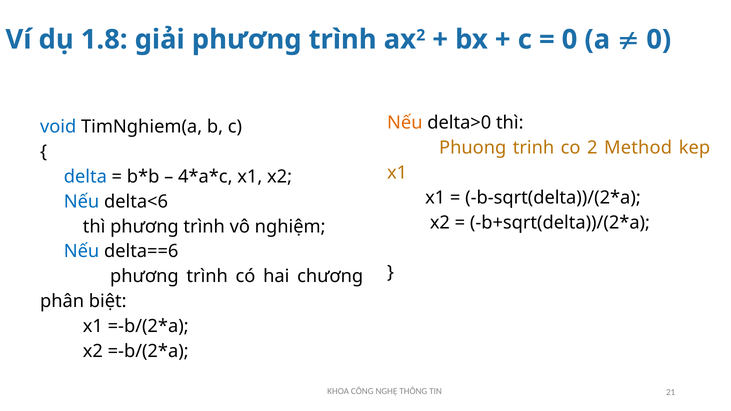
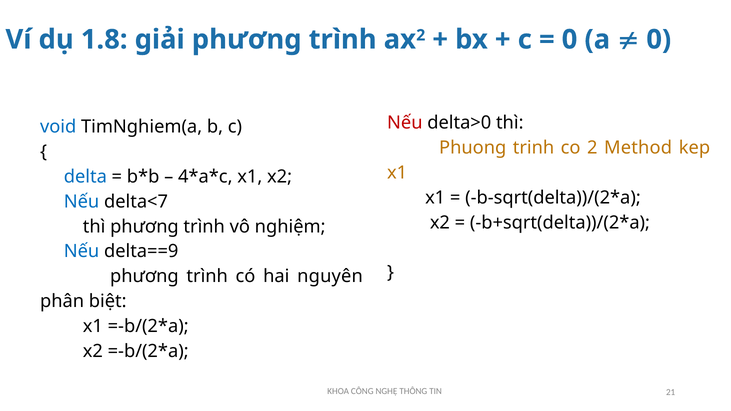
Nếu at (405, 123) colour: orange -> red
delta<6: delta<6 -> delta<7
delta==6: delta==6 -> delta==9
chương: chương -> nguyên
